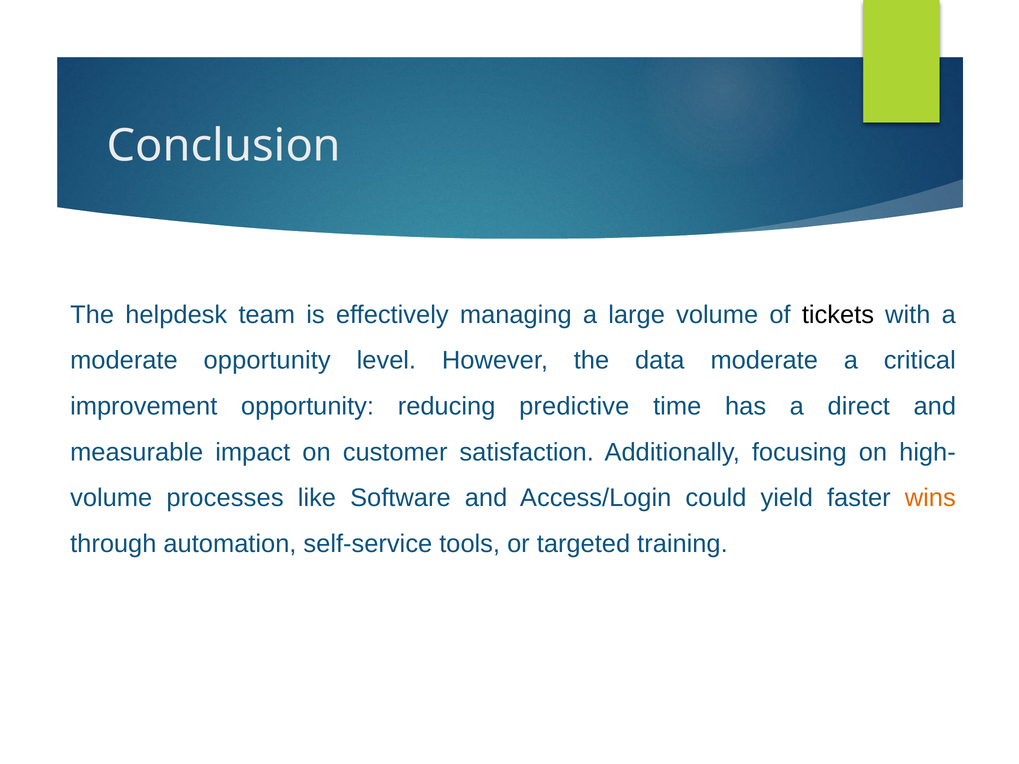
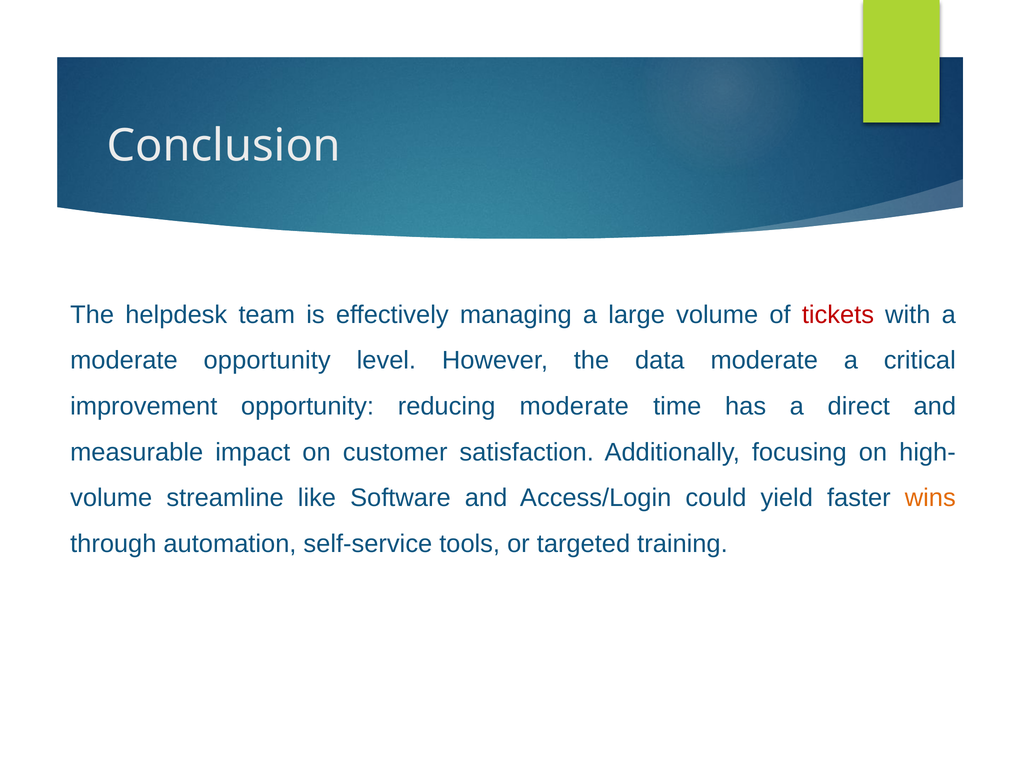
tickets colour: black -> red
reducing predictive: predictive -> moderate
processes: processes -> streamline
